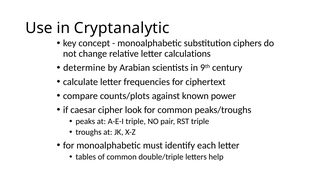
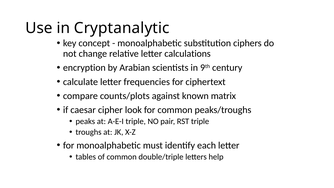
determine: determine -> encryption
power: power -> matrix
